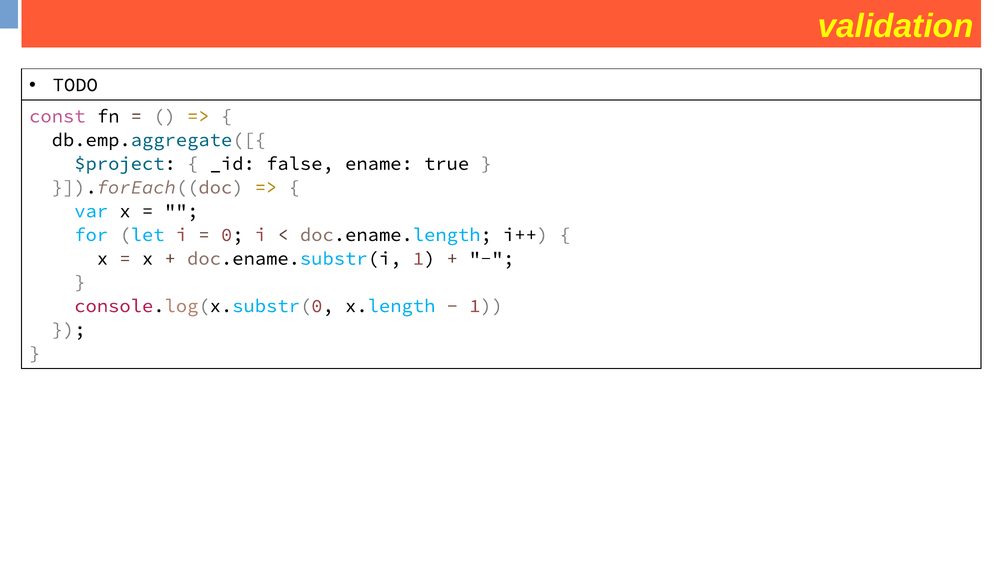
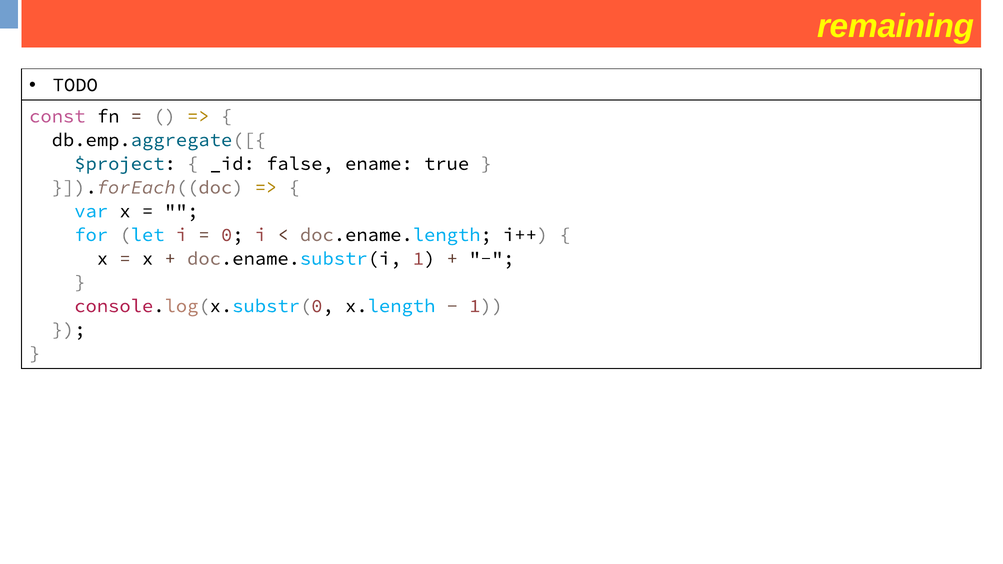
validation: validation -> remaining
